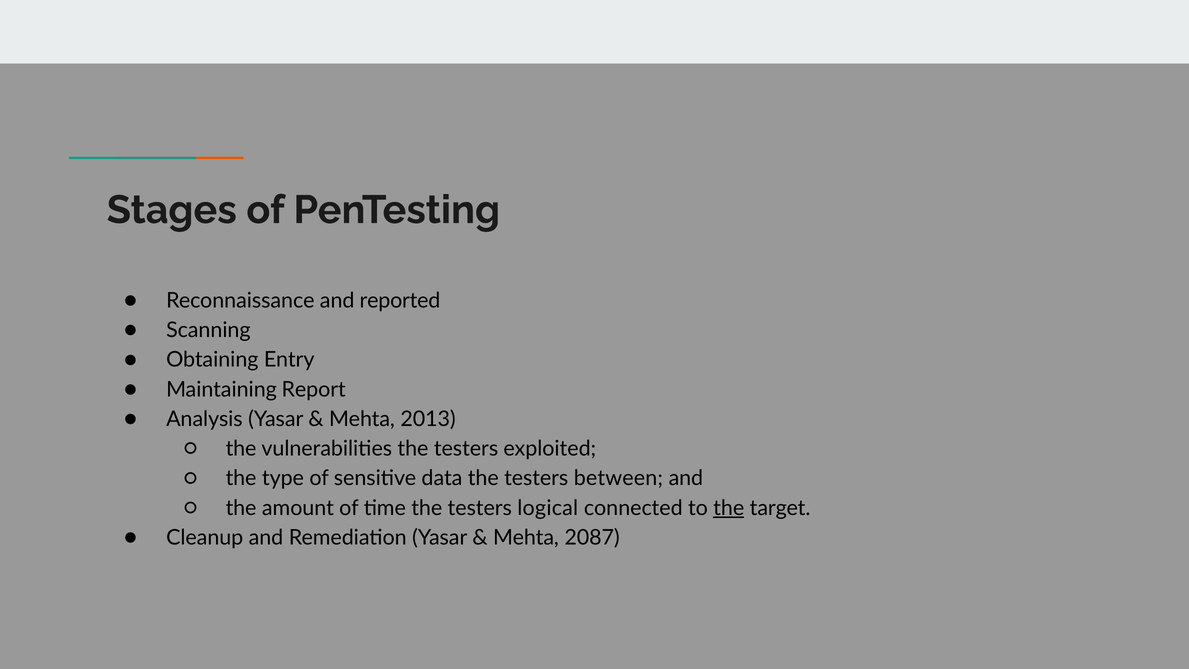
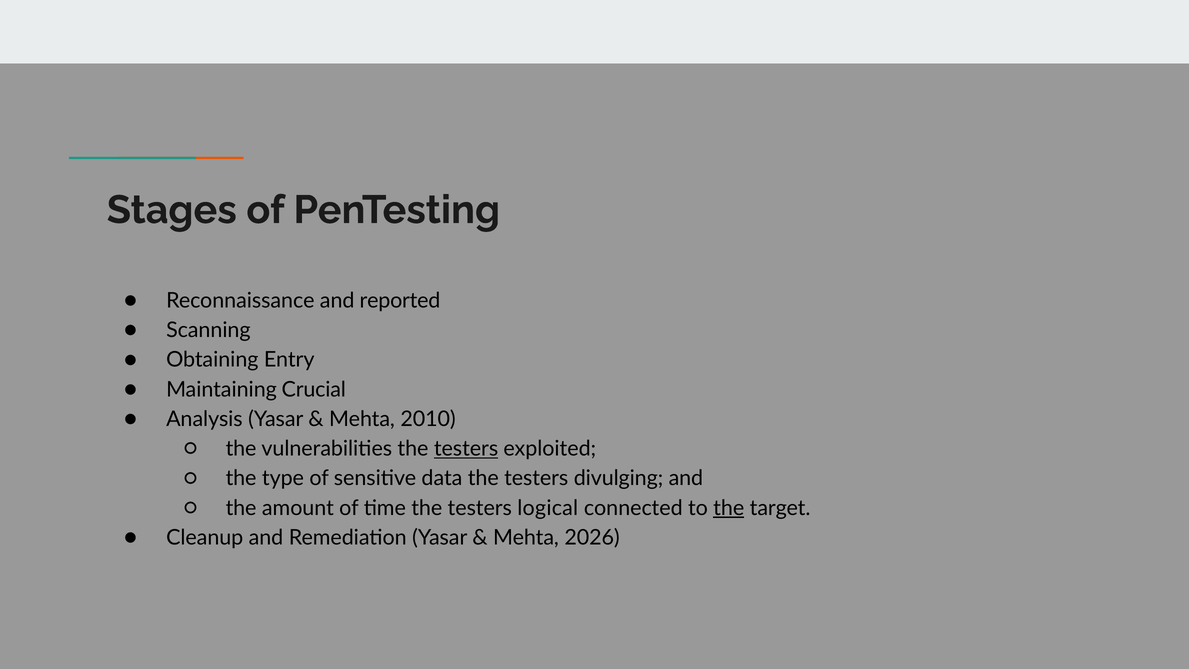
Report: Report -> Crucial
2013: 2013 -> 2010
testers at (466, 449) underline: none -> present
between: between -> divulging
2087: 2087 -> 2026
